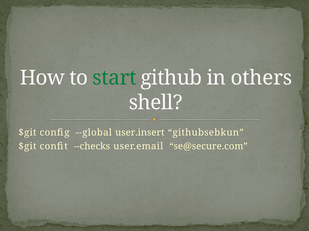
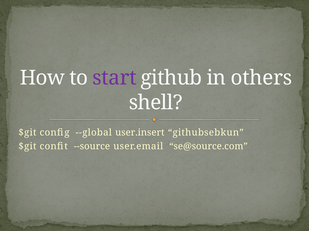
start colour: green -> purple
--checks: --checks -> --source
se@secure.com: se@secure.com -> se@source.com
